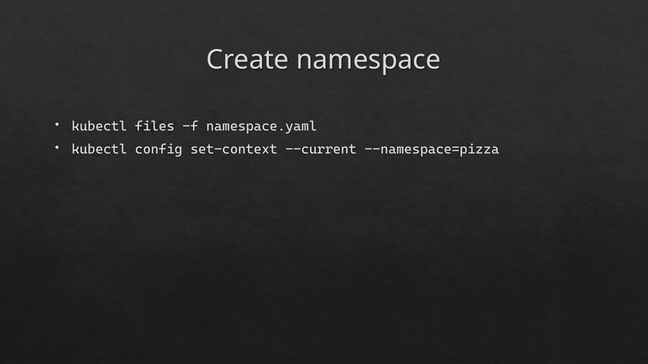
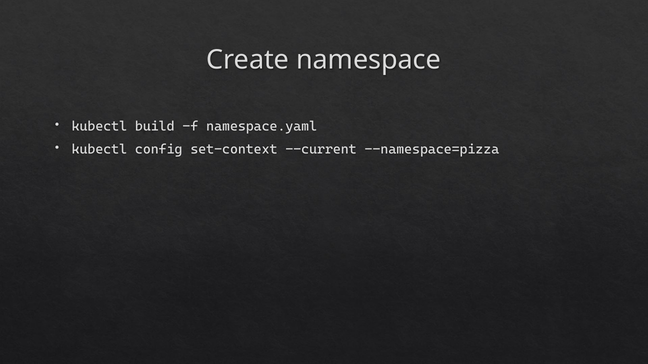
files: files -> build
